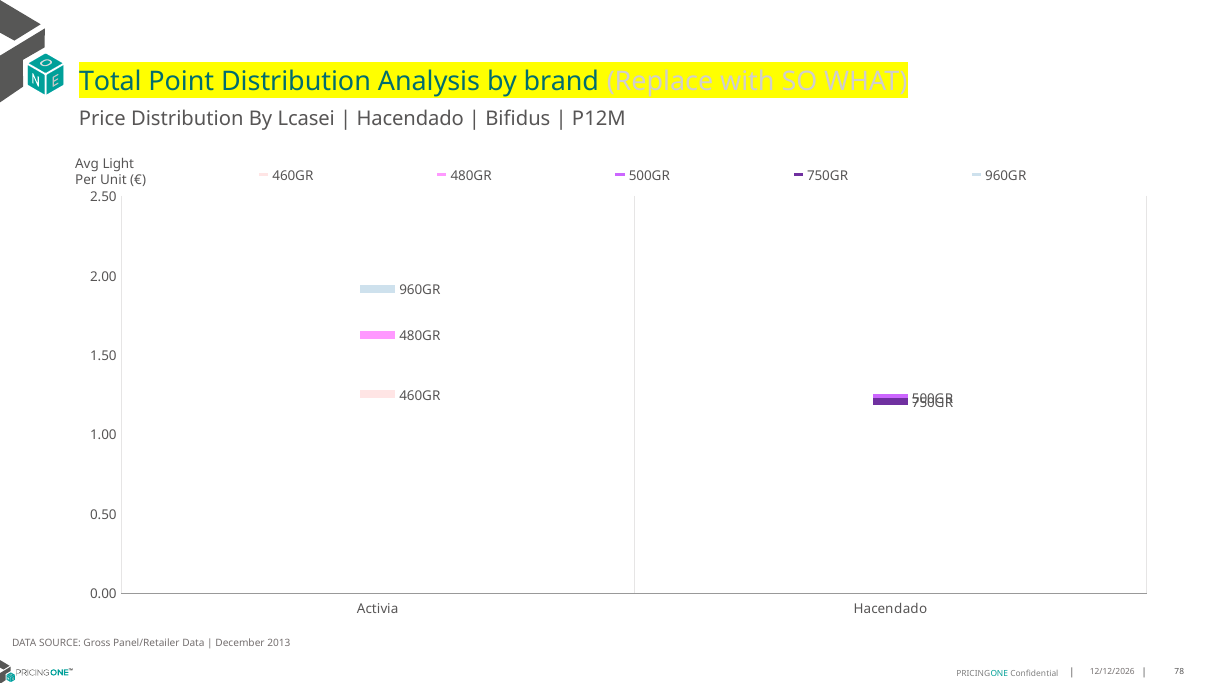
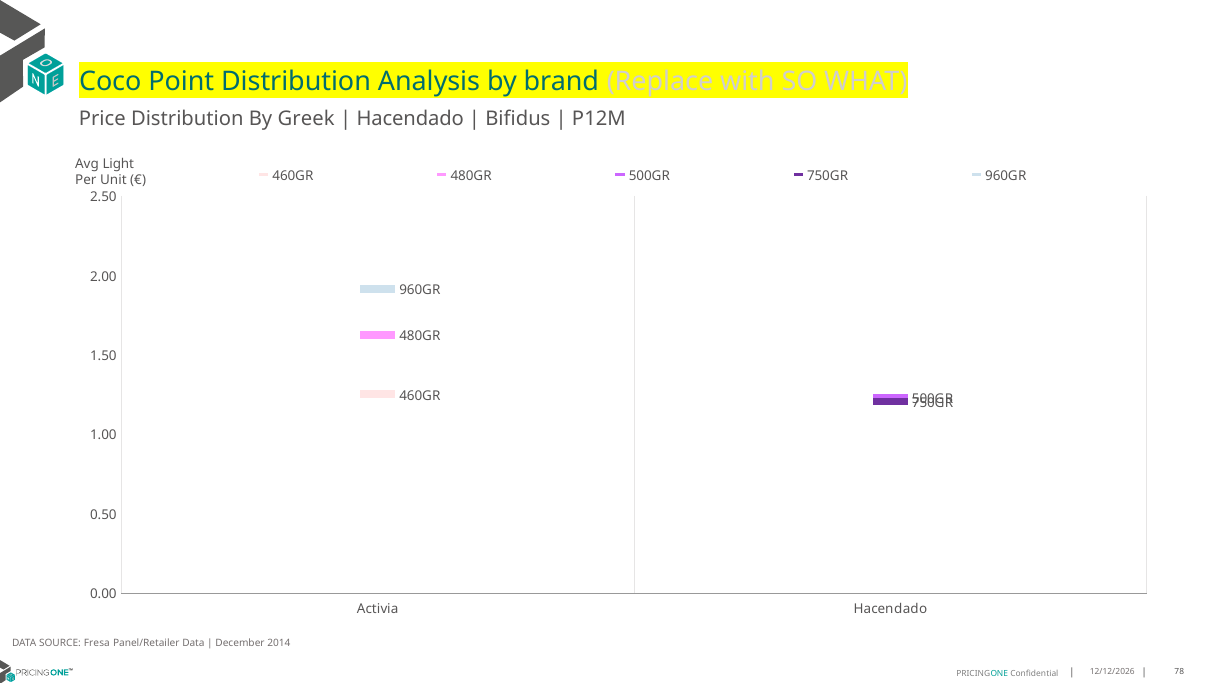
Total: Total -> Coco
Lcasei: Lcasei -> Greek
Gross: Gross -> Fresa
2013: 2013 -> 2014
